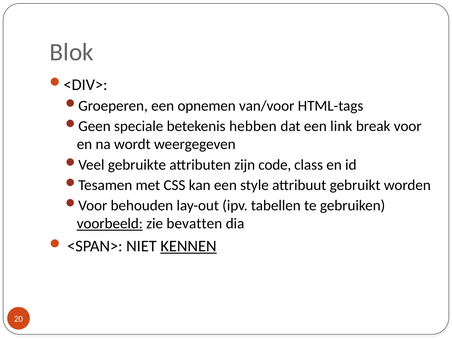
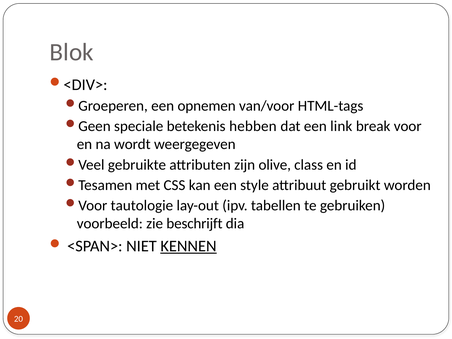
code: code -> olive
behouden: behouden -> tautologie
voorbeeld underline: present -> none
bevatten: bevatten -> beschrijft
